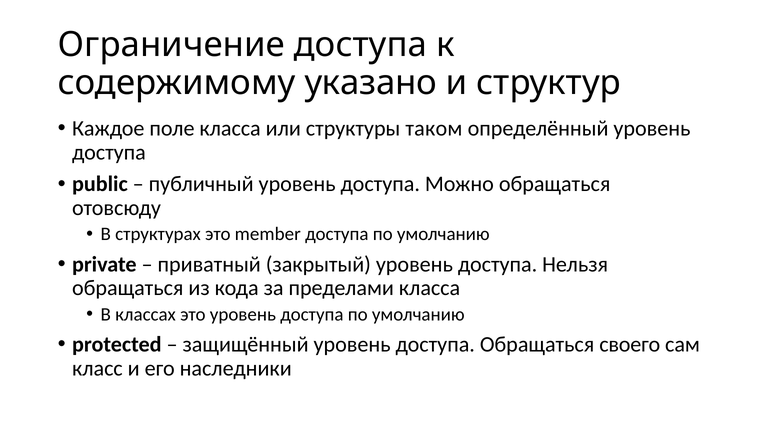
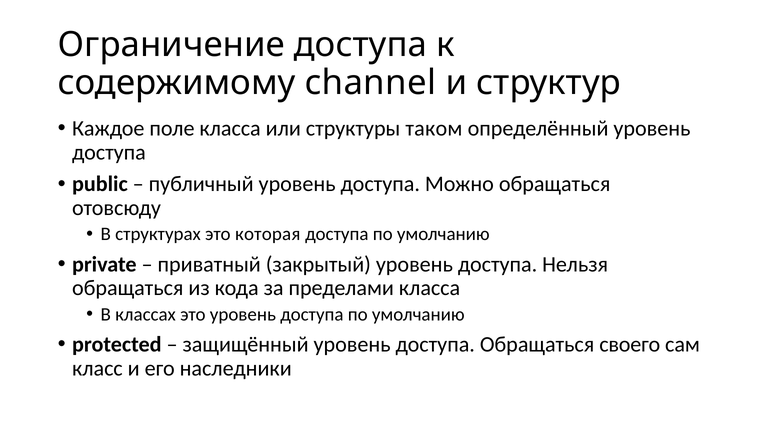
указано: указано -> channel
member: member -> которая
